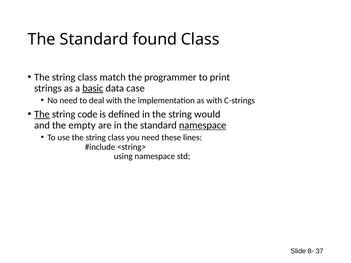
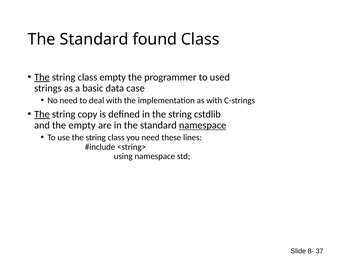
The at (42, 77) underline: none -> present
class match: match -> empty
print: print -> used
basic underline: present -> none
code: code -> copy
would: would -> cstdlib
